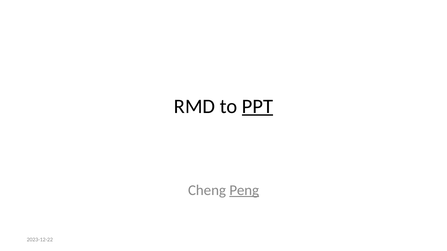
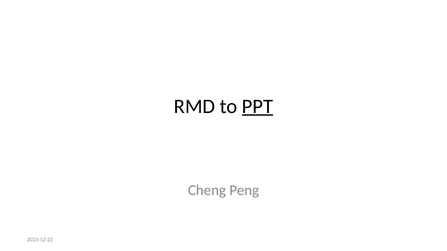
Peng underline: present -> none
